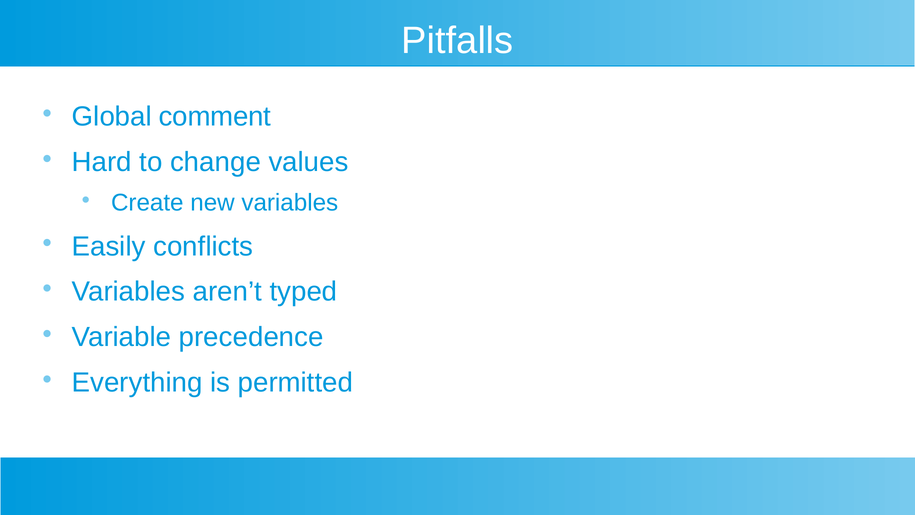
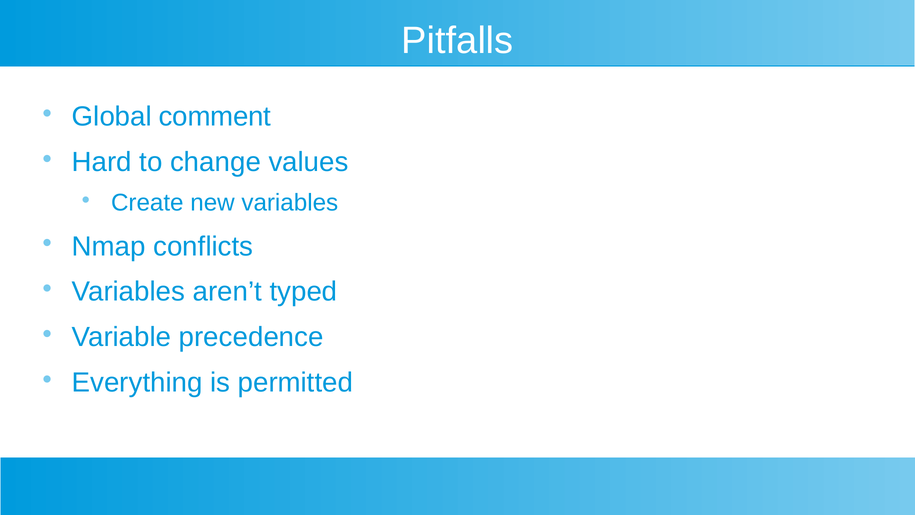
Easily: Easily -> Nmap
